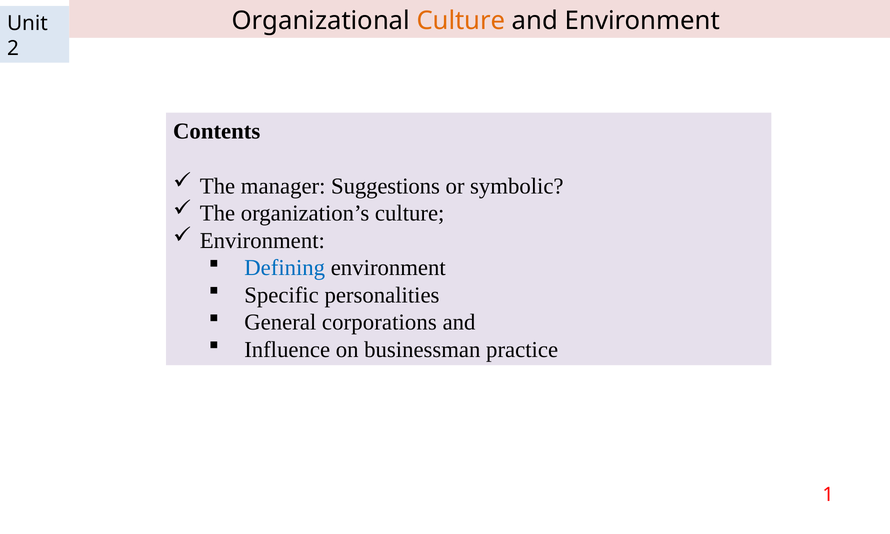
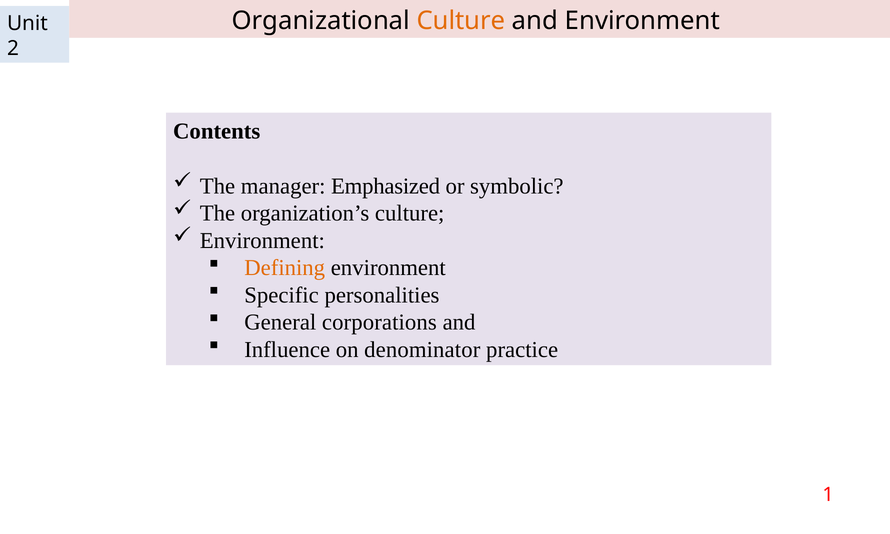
Suggestions: Suggestions -> Emphasized
Defining colour: blue -> orange
businessman: businessman -> denominator
